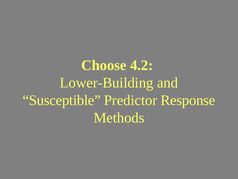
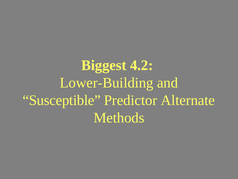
Choose: Choose -> Biggest
Response: Response -> Alternate
